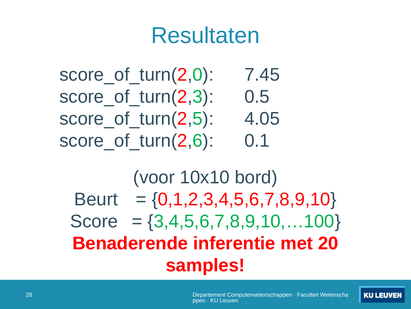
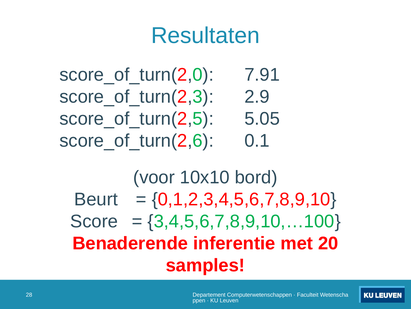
7.45: 7.45 -> 7.91
0.5: 0.5 -> 2.9
4.05: 4.05 -> 5.05
